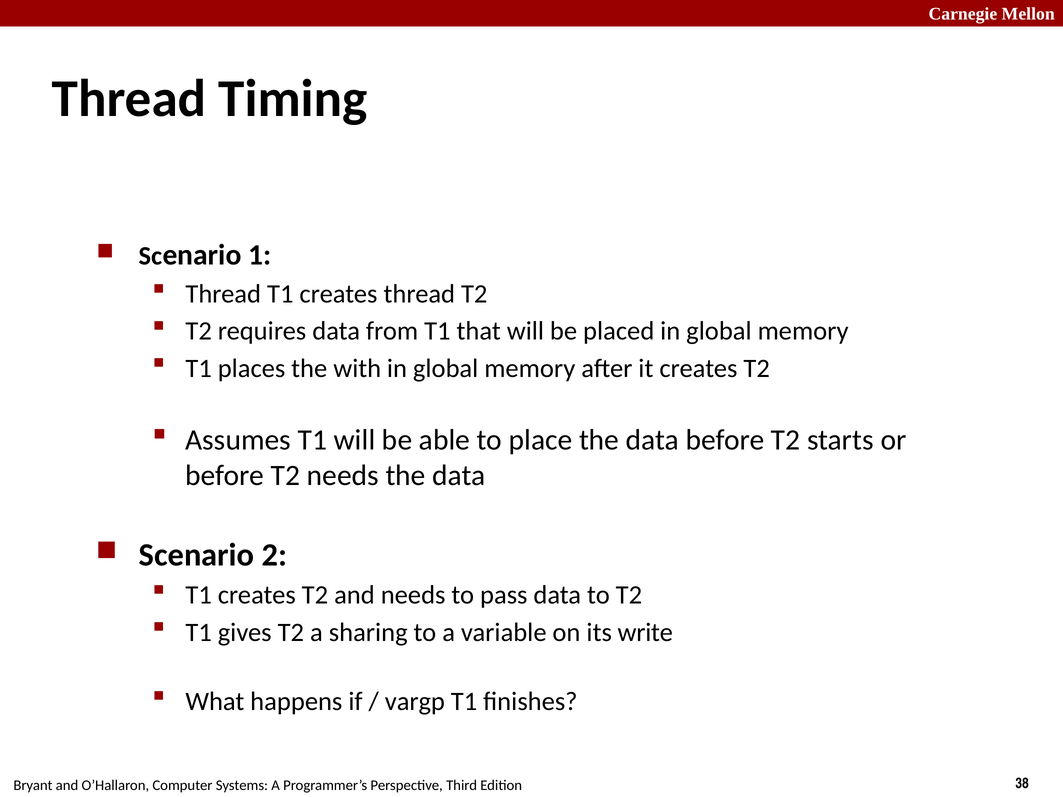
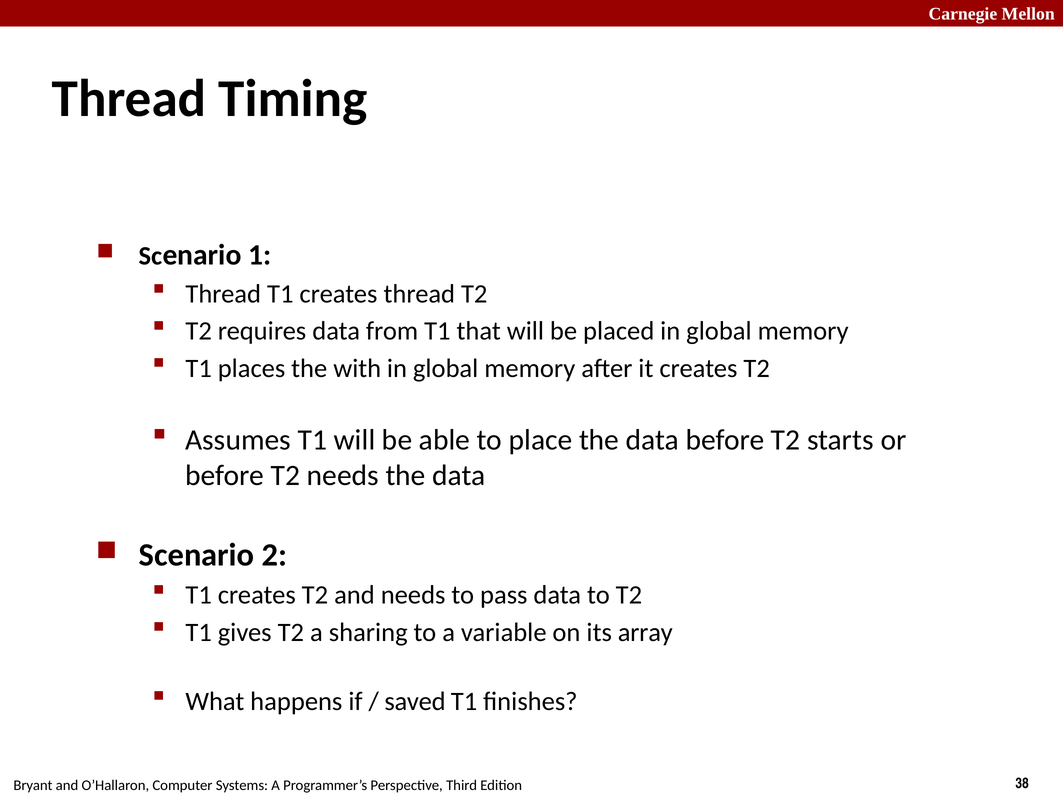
write: write -> array
vargp: vargp -> saved
